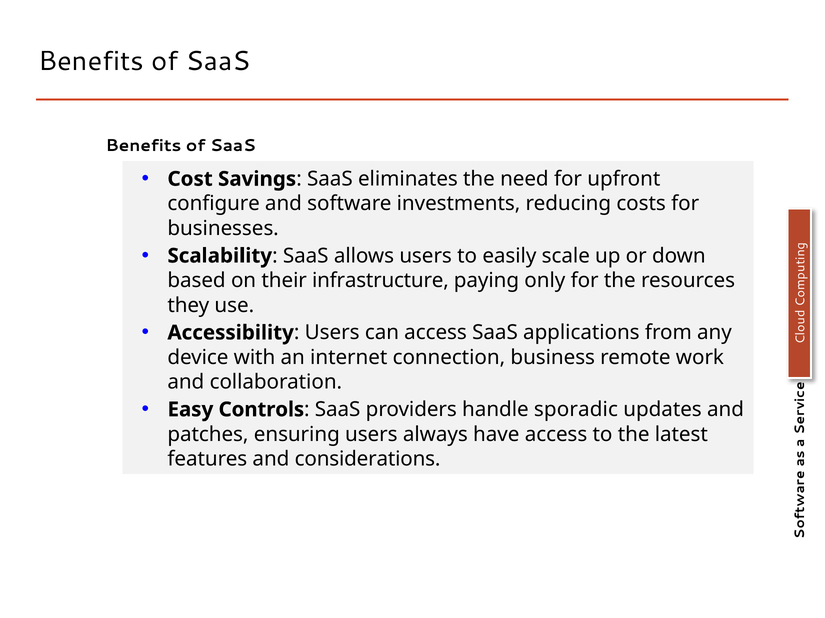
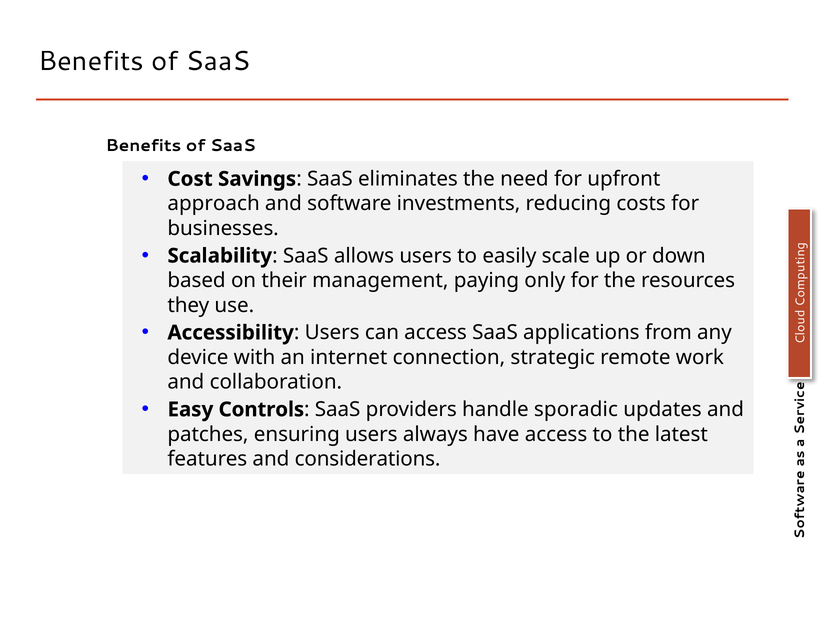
configure: configure -> approach
infrastructure: infrastructure -> management
business: business -> strategic
